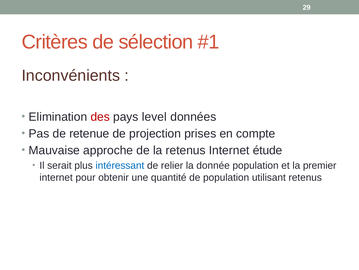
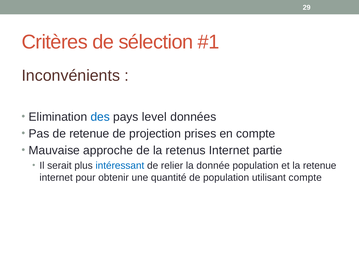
des colour: red -> blue
étude: étude -> partie
la premier: premier -> retenue
utilisant retenus: retenus -> compte
